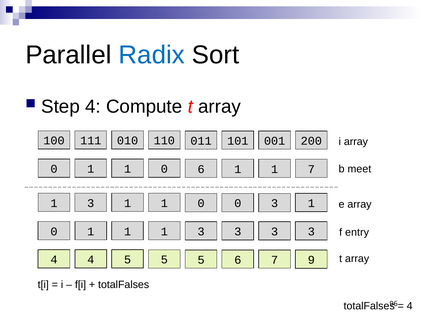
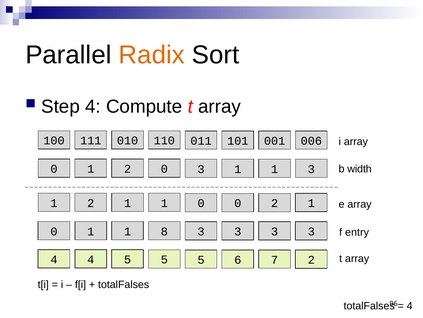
Radix colour: blue -> orange
200: 200 -> 006
meet: meet -> width
1 at (128, 169): 1 -> 2
0 6: 6 -> 3
1 7: 7 -> 3
3 at (91, 203): 3 -> 2
0 3: 3 -> 2
1 1 1: 1 -> 8
7 9: 9 -> 2
